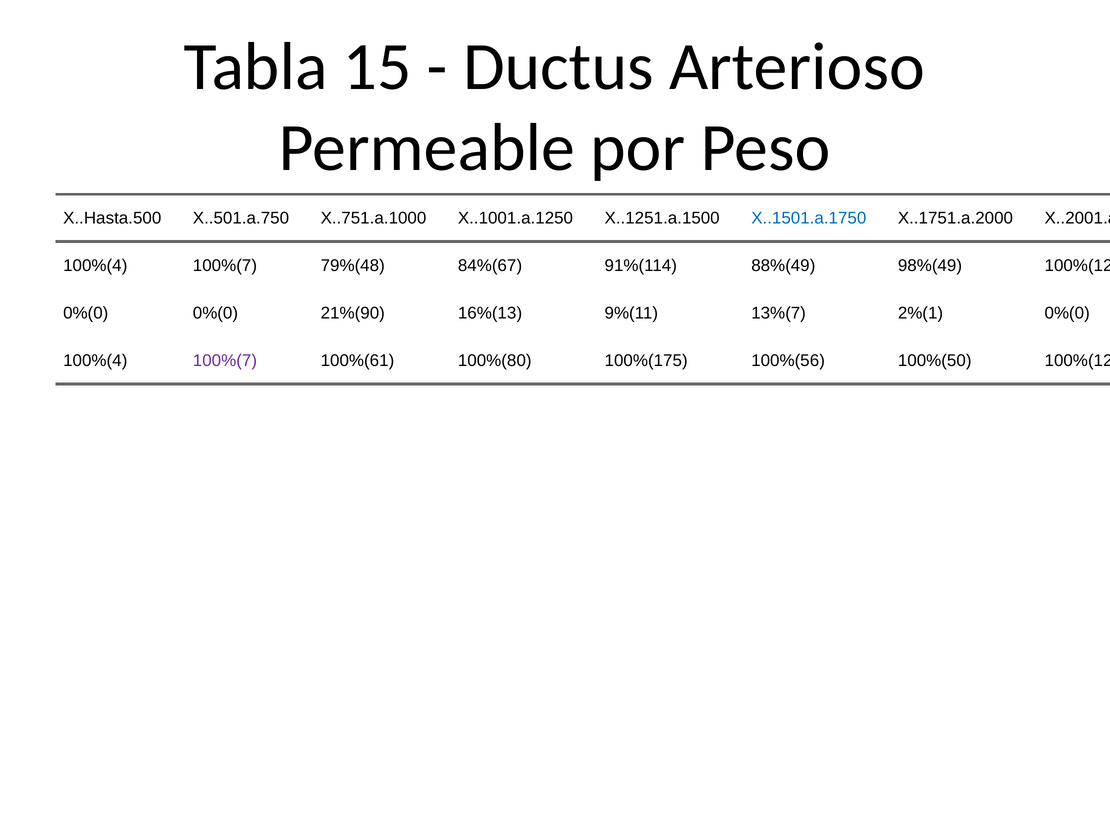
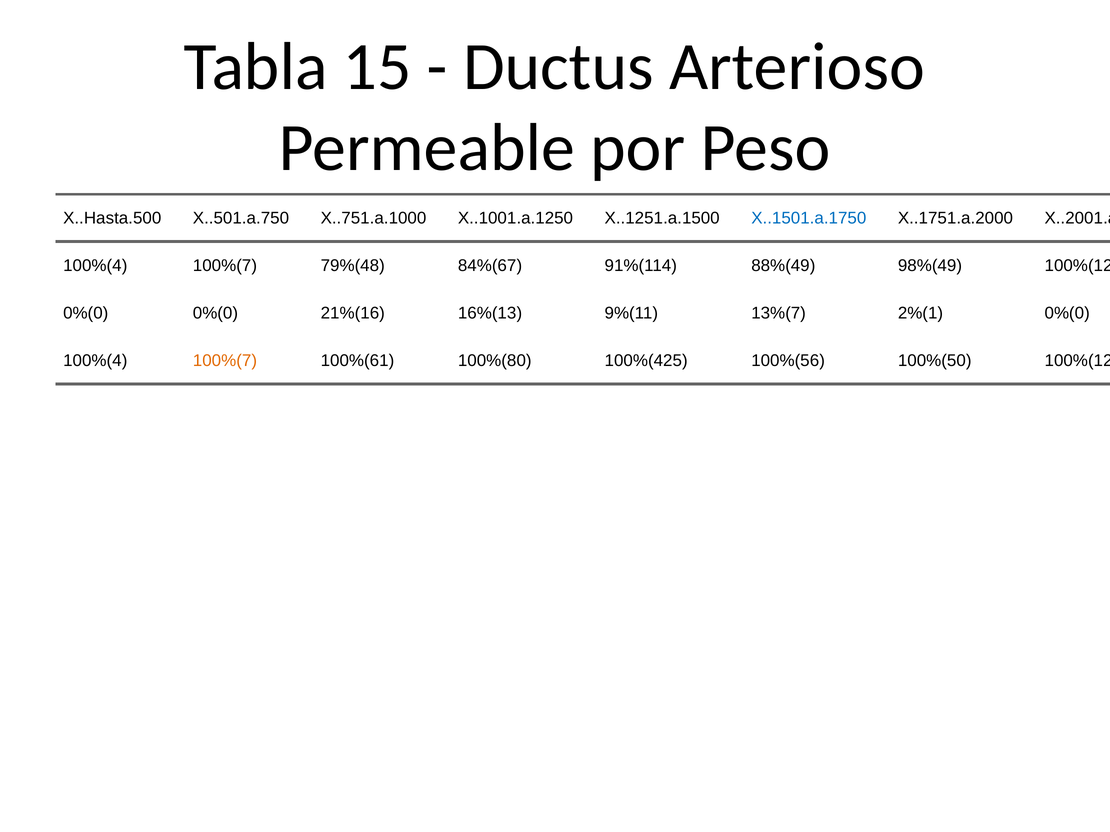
21%(90: 21%(90 -> 21%(16
100%(7 at (225, 361) colour: purple -> orange
100%(175: 100%(175 -> 100%(425
